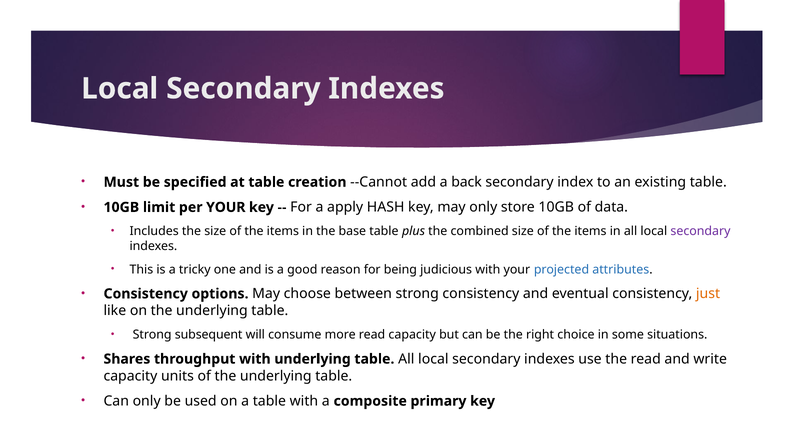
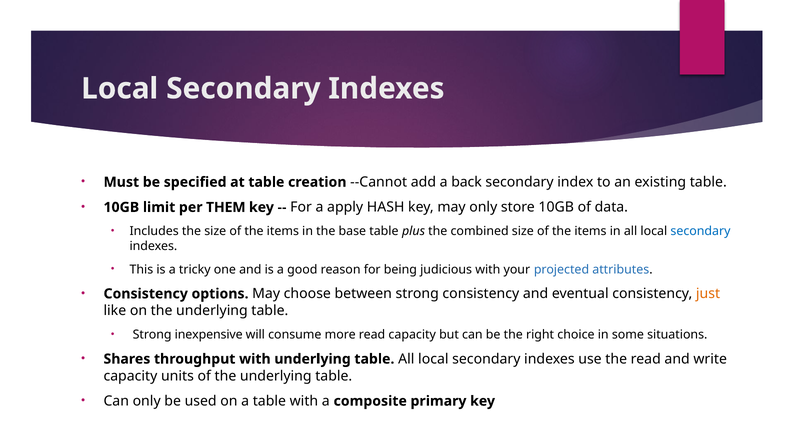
per YOUR: YOUR -> THEM
secondary at (700, 231) colour: purple -> blue
subsequent: subsequent -> inexpensive
